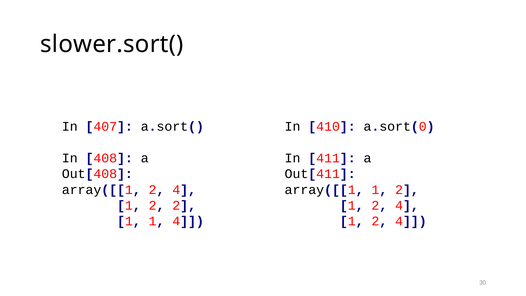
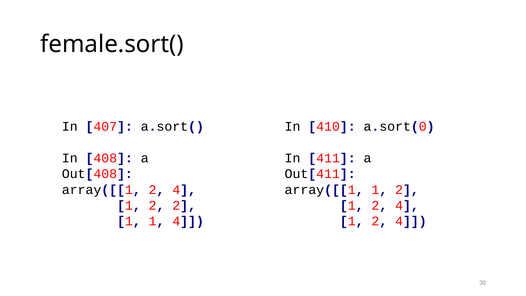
slower.sort(: slower.sort( -> female.sort(
